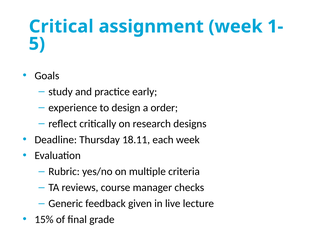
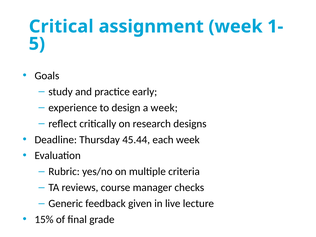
a order: order -> week
18.11: 18.11 -> 45.44
